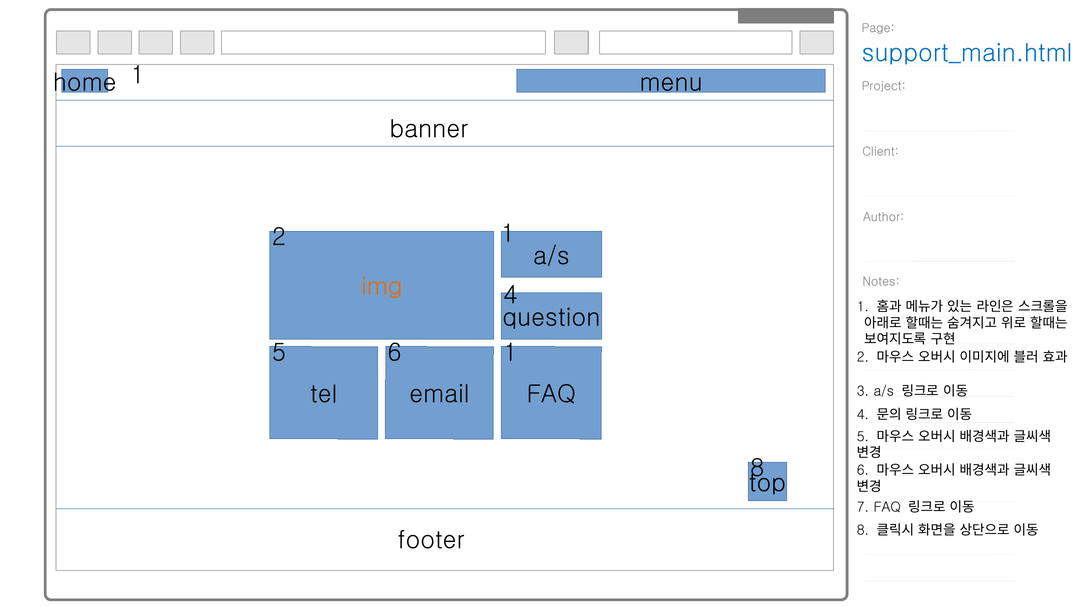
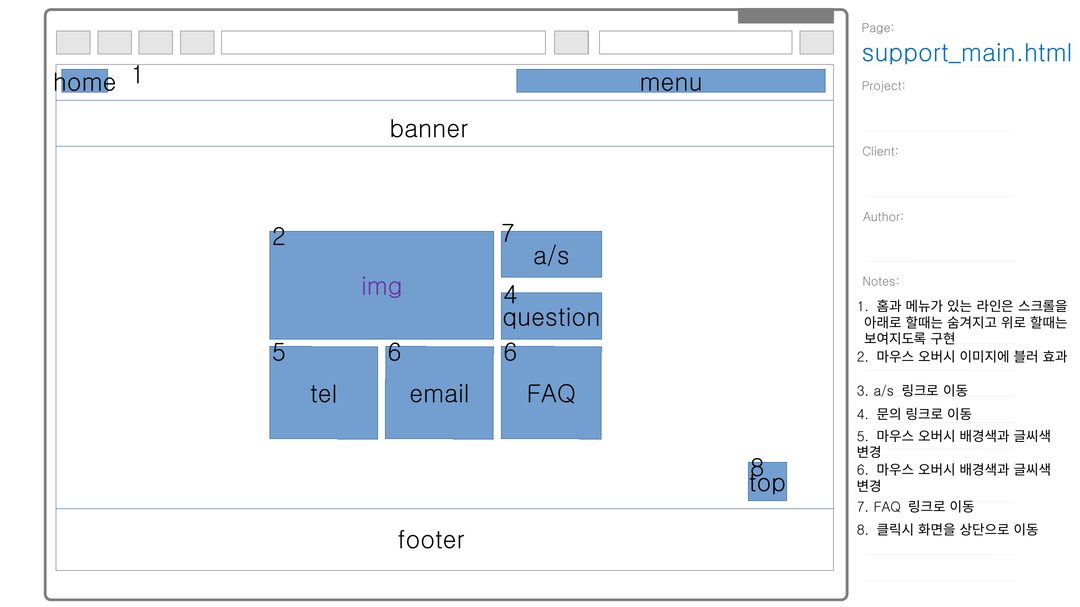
2 1: 1 -> 7
img colour: orange -> purple
6 1: 1 -> 6
